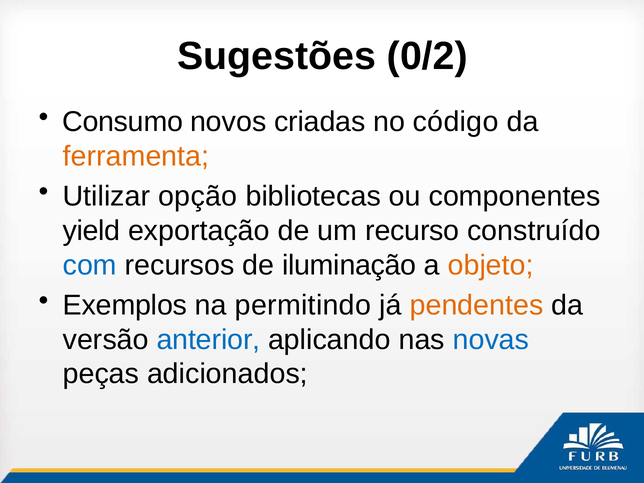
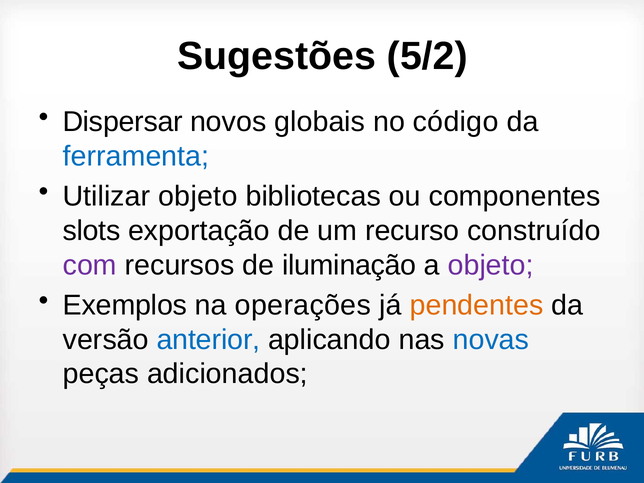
0/2: 0/2 -> 5/2
Consumo: Consumo -> Dispersar
criadas: criadas -> globais
ferramenta colour: orange -> blue
Utilizar opção: opção -> objeto
yield: yield -> slots
com colour: blue -> purple
objeto at (491, 265) colour: orange -> purple
permitindo: permitindo -> operações
